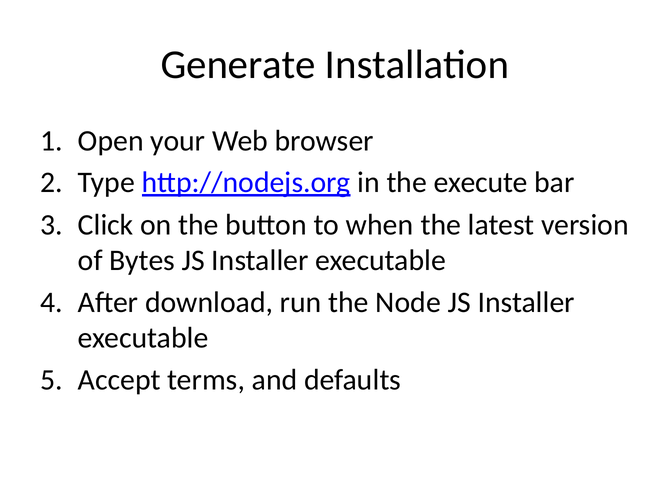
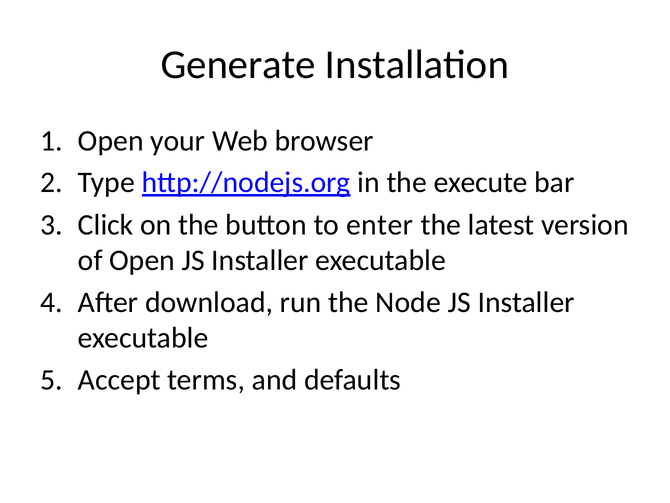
when: when -> enter
of Bytes: Bytes -> Open
